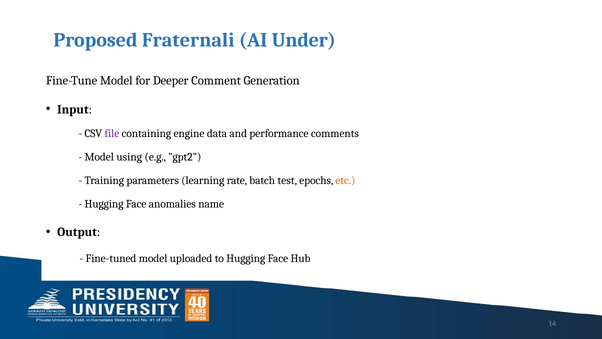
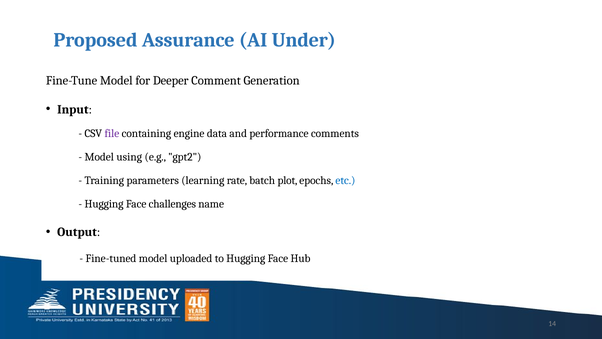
Fraternali: Fraternali -> Assurance
test: test -> plot
etc colour: orange -> blue
anomalies: anomalies -> challenges
